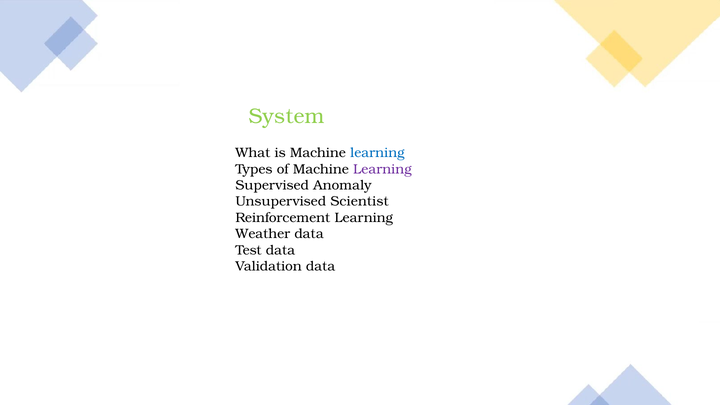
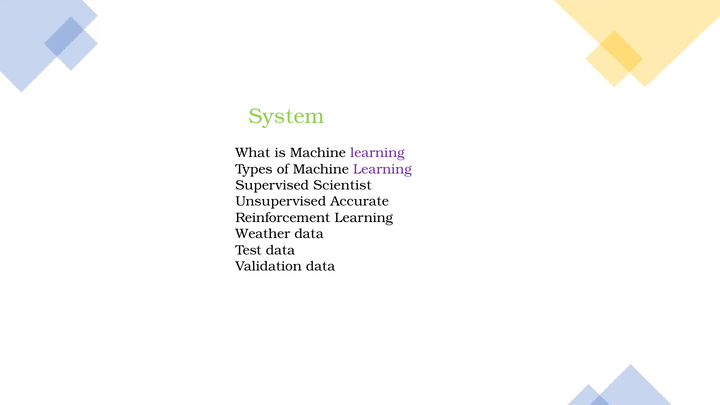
learning at (377, 153) colour: blue -> purple
Anomaly: Anomaly -> Scientist
Scientist: Scientist -> Accurate
